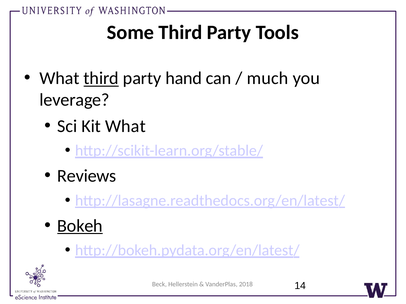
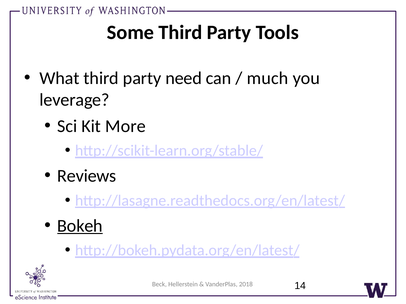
third at (101, 78) underline: present -> none
hand: hand -> need
Kit What: What -> More
